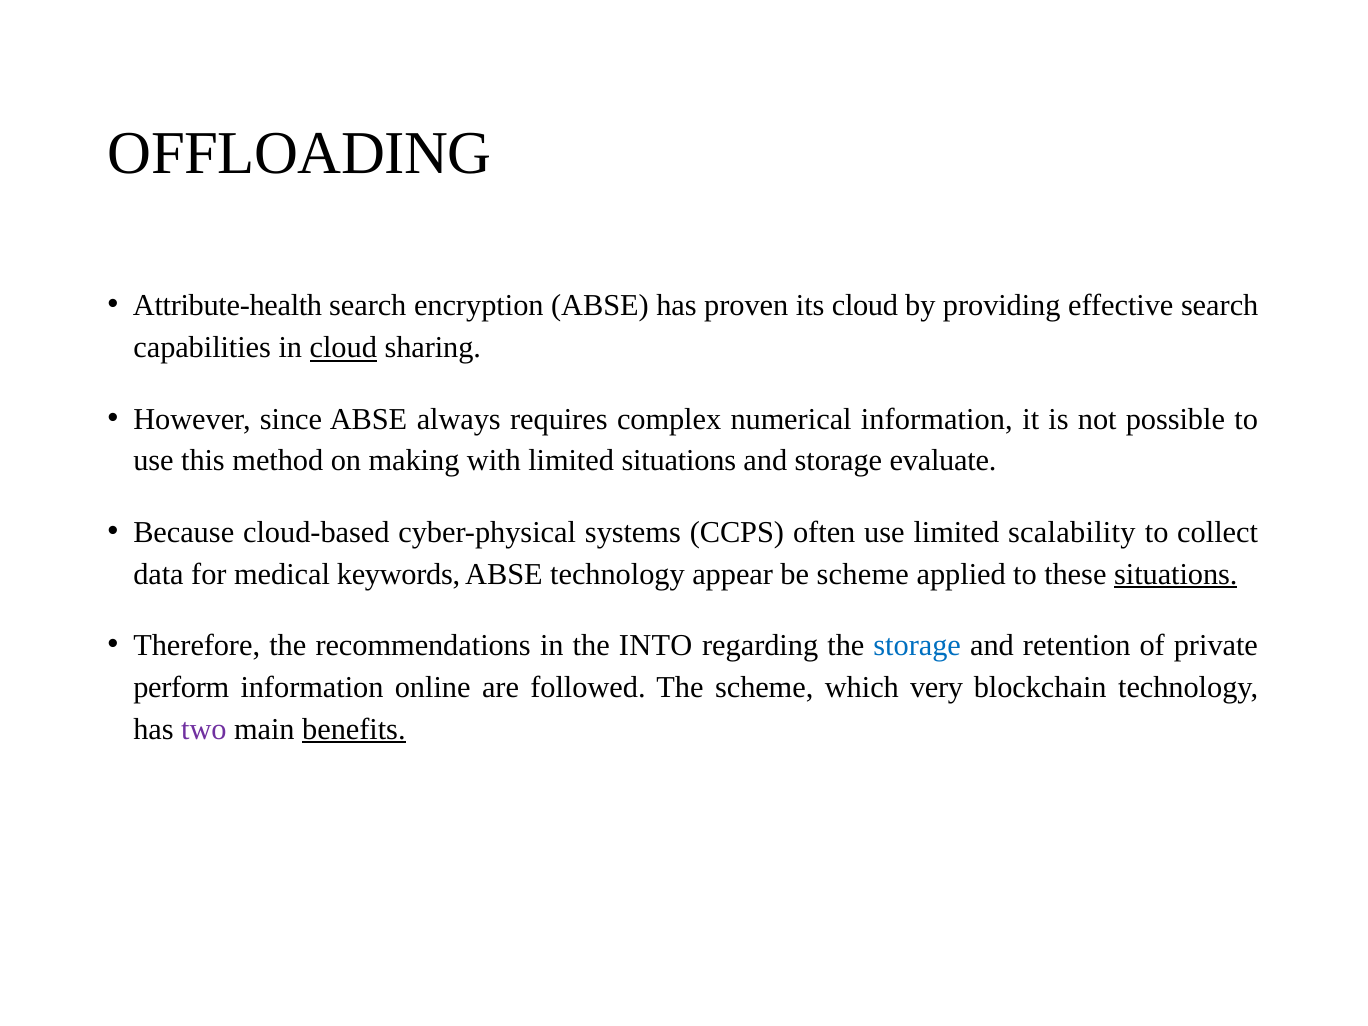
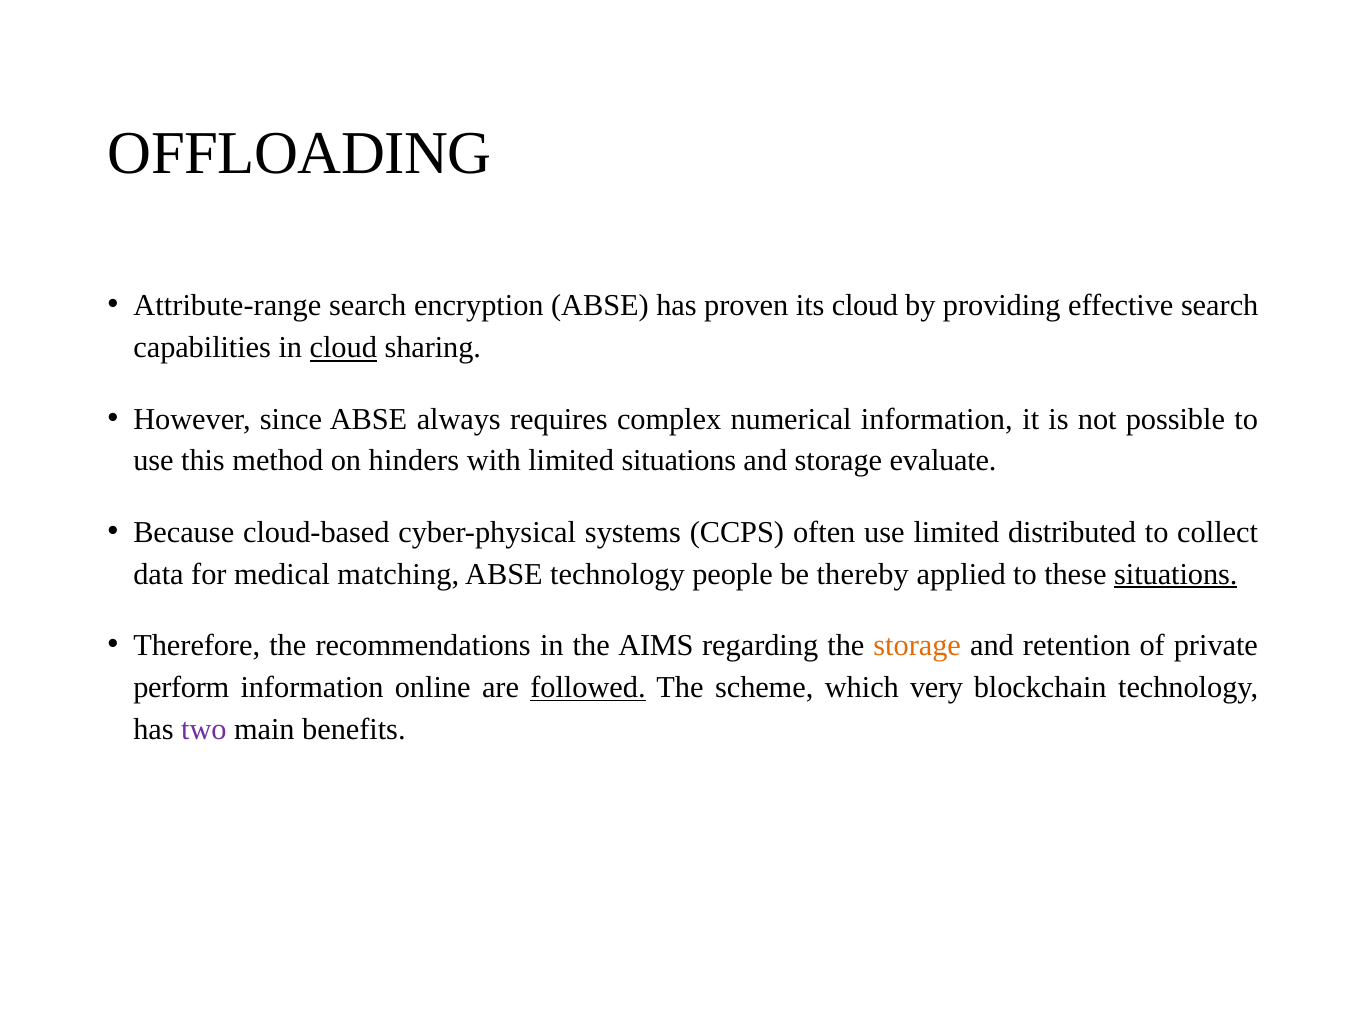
Attribute-health: Attribute-health -> Attribute-range
making: making -> hinders
scalability: scalability -> distributed
keywords: keywords -> matching
appear: appear -> people
be scheme: scheme -> thereby
INTO: INTO -> AIMS
storage at (917, 646) colour: blue -> orange
followed underline: none -> present
benefits underline: present -> none
